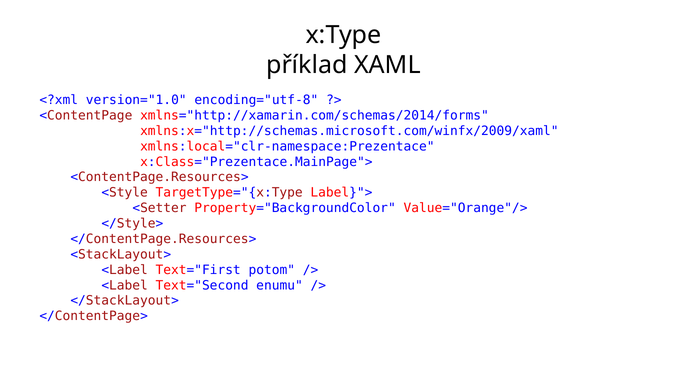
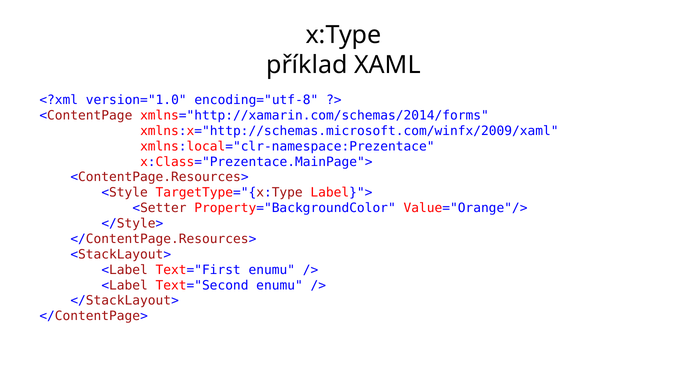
Text="First potom: potom -> enumu
